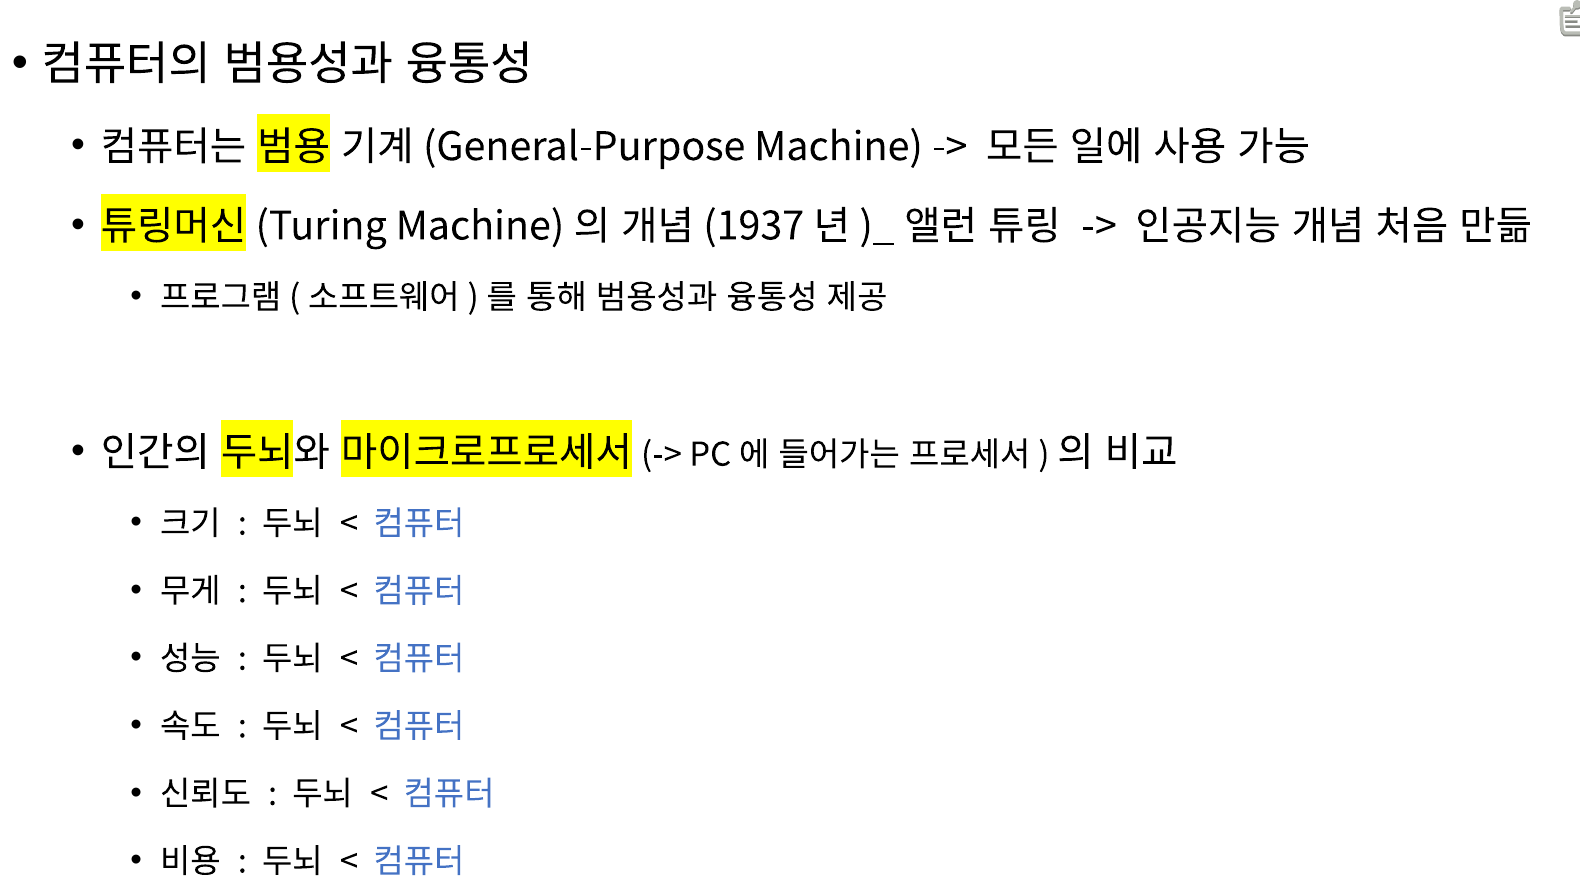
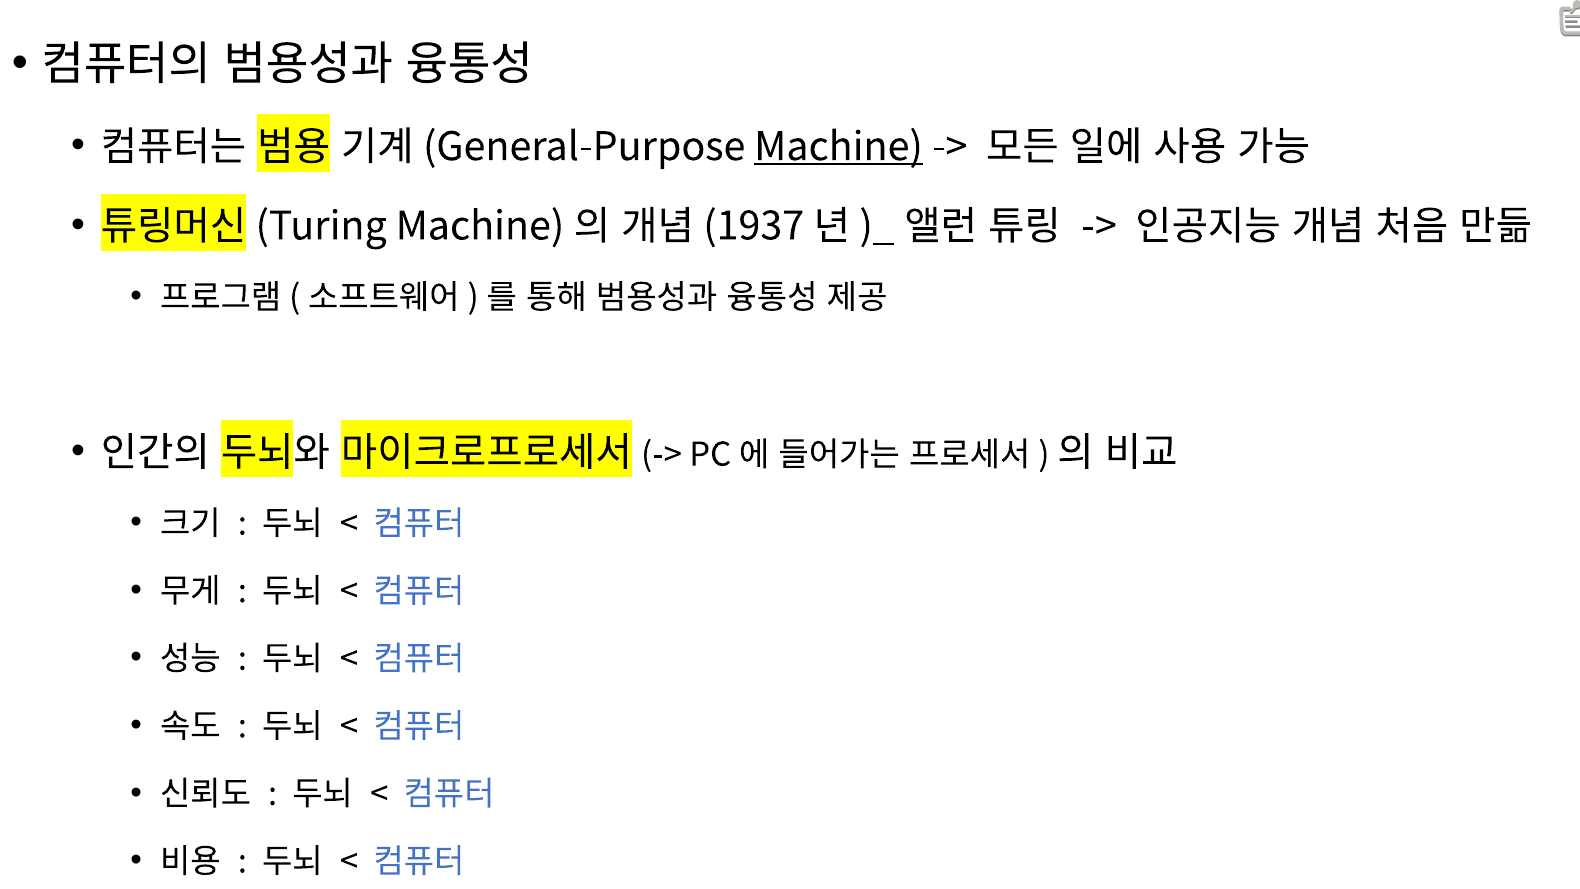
Machine underline: none -> present
